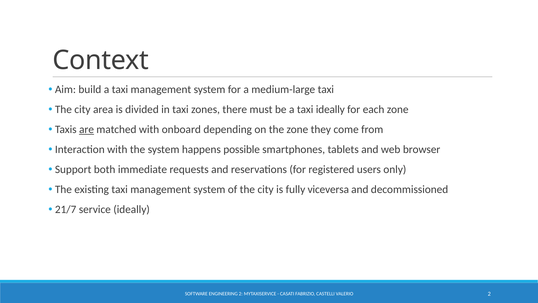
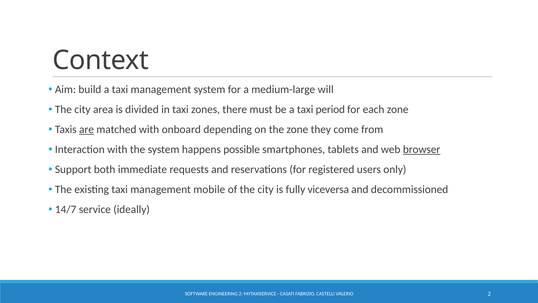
medium-large taxi: taxi -> will
taxi ideally: ideally -> period
browser underline: none -> present
existing taxi management system: system -> mobile
21/7: 21/7 -> 14/7
